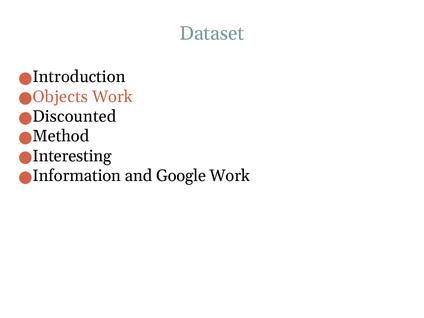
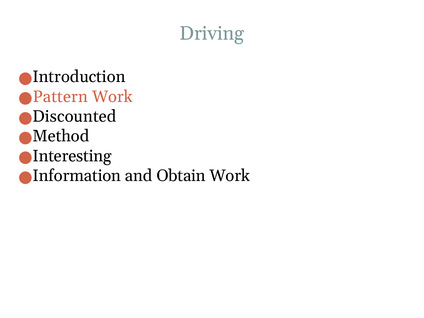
Dataset: Dataset -> Driving
Objects: Objects -> Pattern
Google: Google -> Obtain
